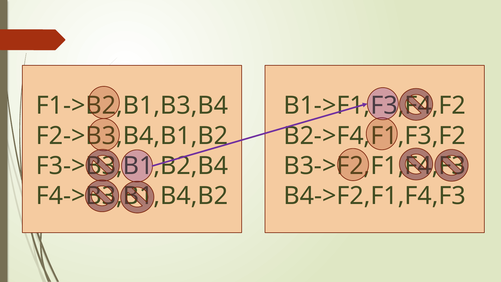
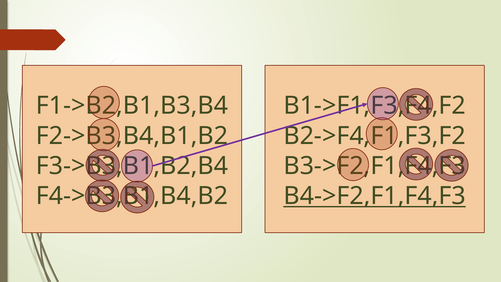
B4->F2,F1,F4,F3 underline: none -> present
